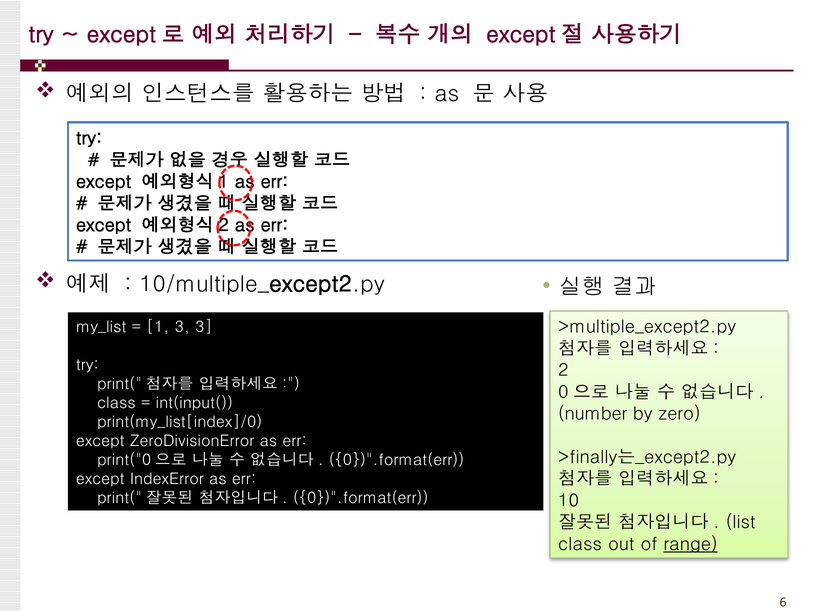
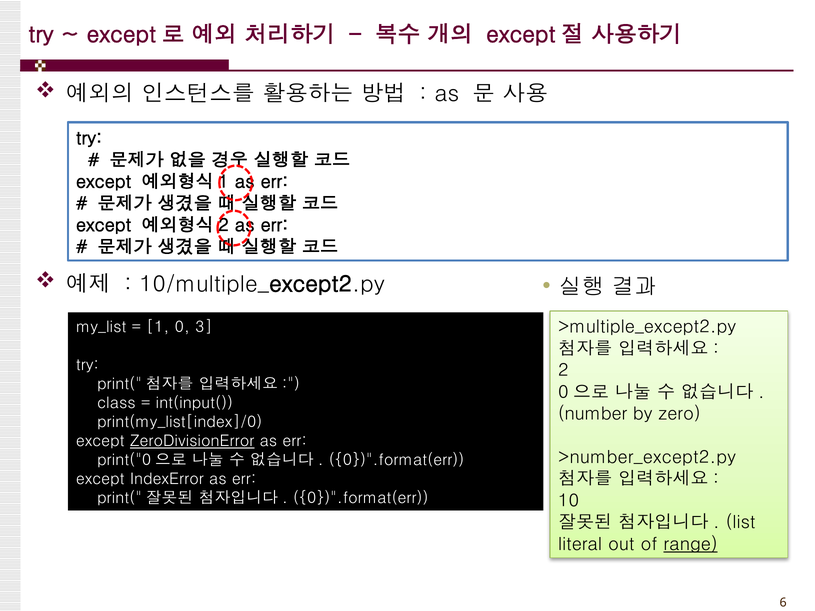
1 3: 3 -> 0
ZeroDivisionError underline: none -> present
>finally는_except2.py: >finally는_except2.py -> >number_except2.py
class at (580, 544): class -> literal
